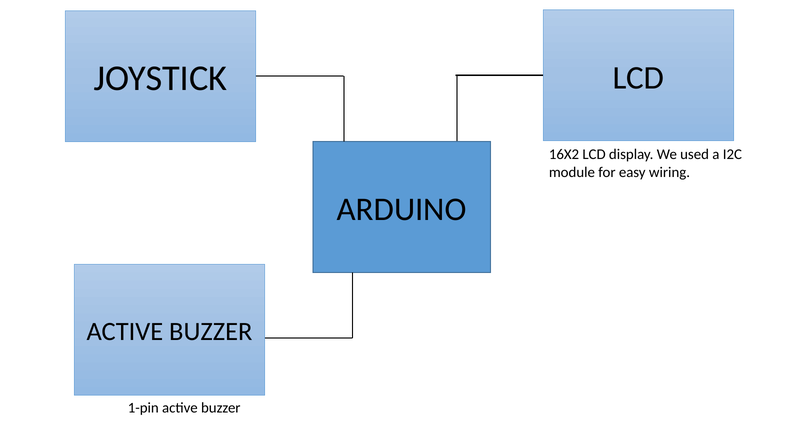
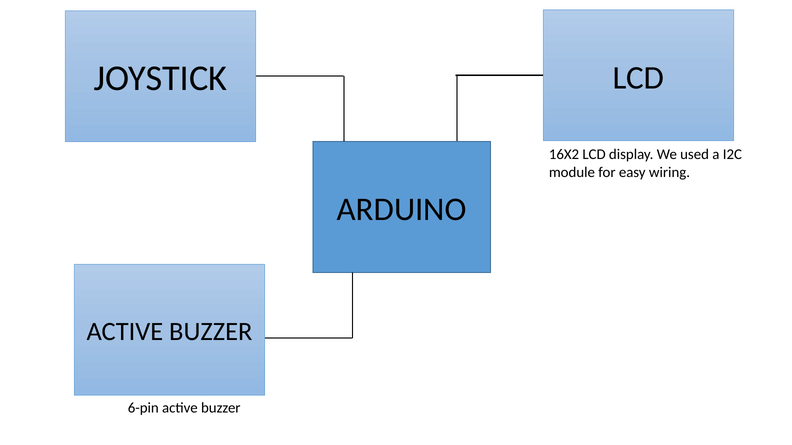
1-pin: 1-pin -> 6-pin
